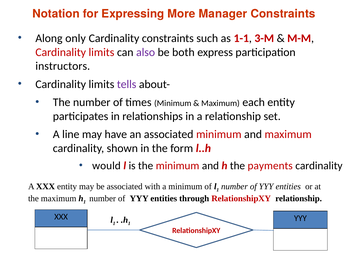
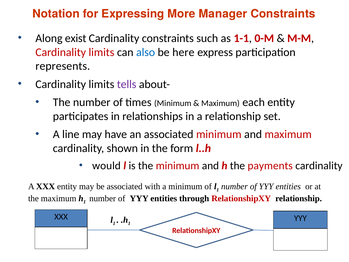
only: only -> exist
3-M: 3-M -> 0-M
also colour: purple -> blue
both: both -> here
instructors: instructors -> represents
